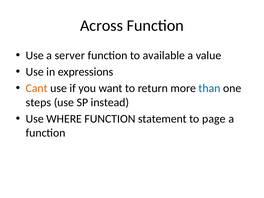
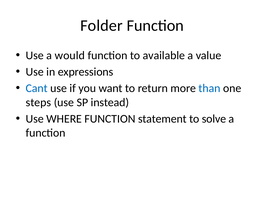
Across: Across -> Folder
server: server -> would
Cant colour: orange -> blue
page: page -> solve
